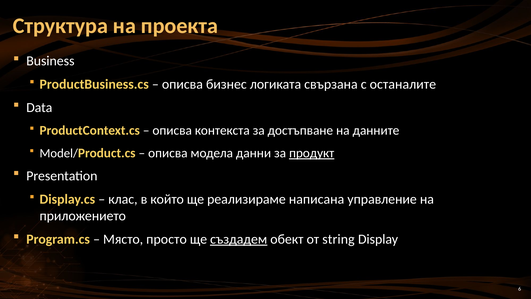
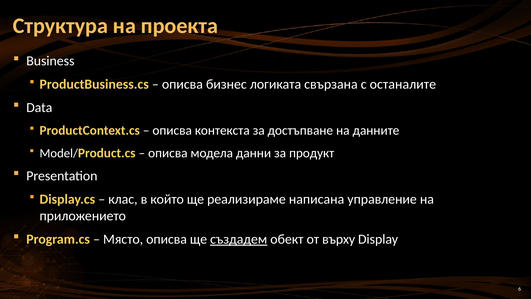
продукт underline: present -> none
Място просто: просто -> описва
string: string -> върху
